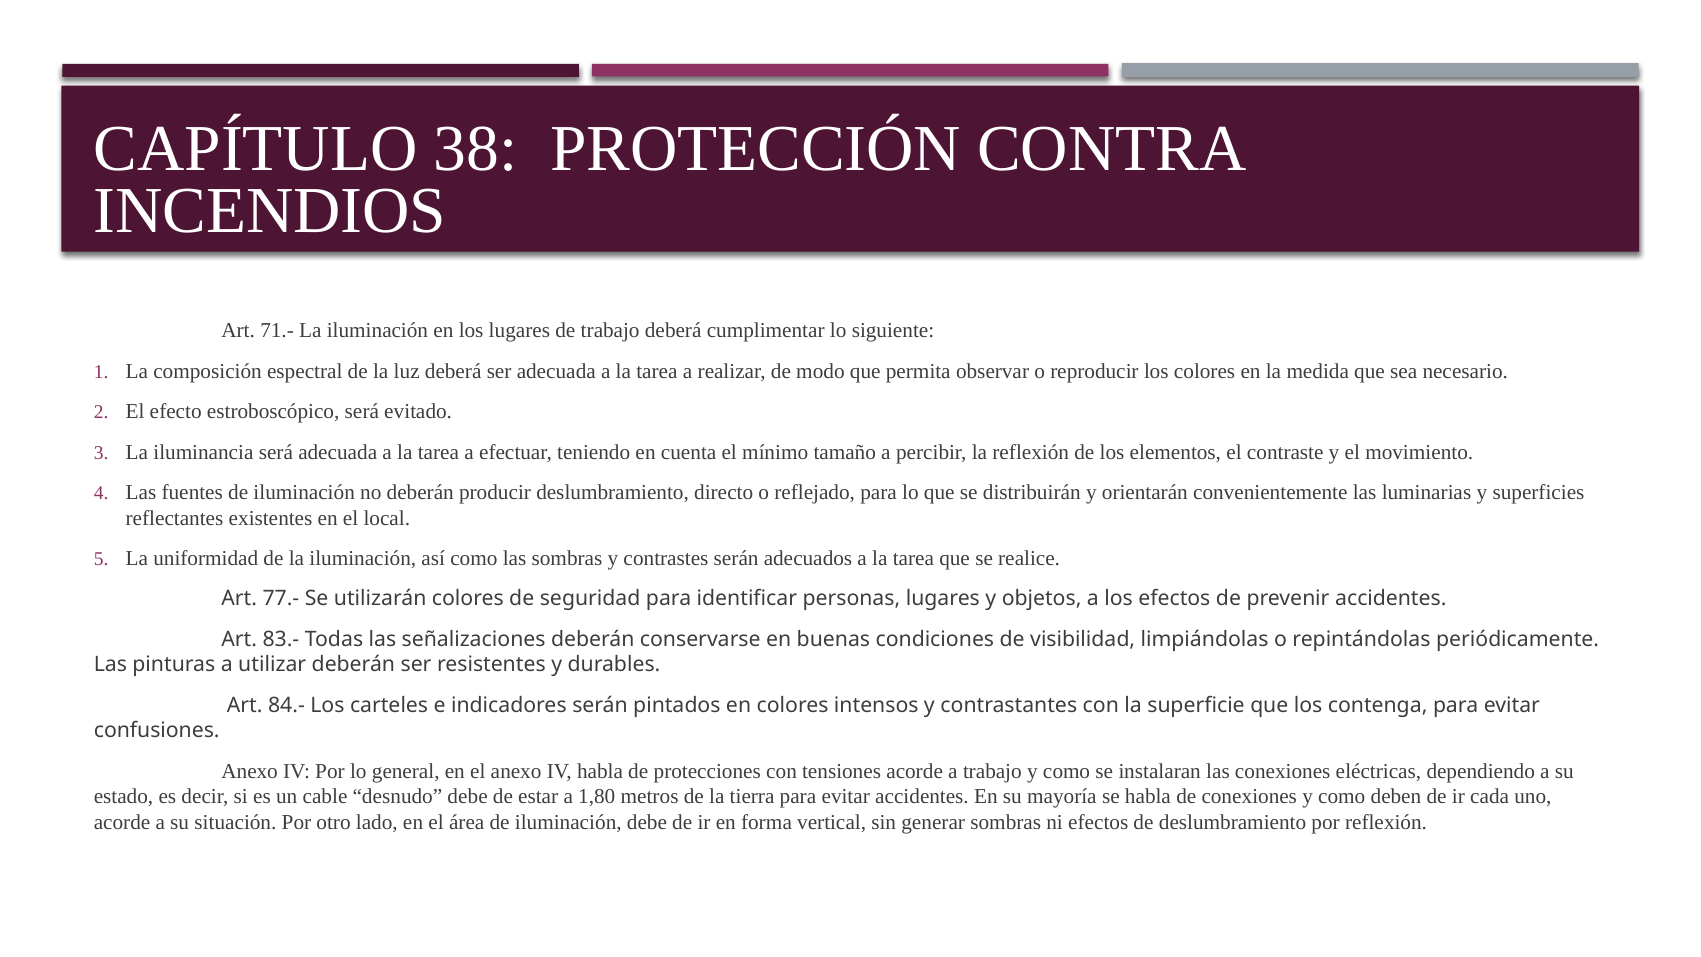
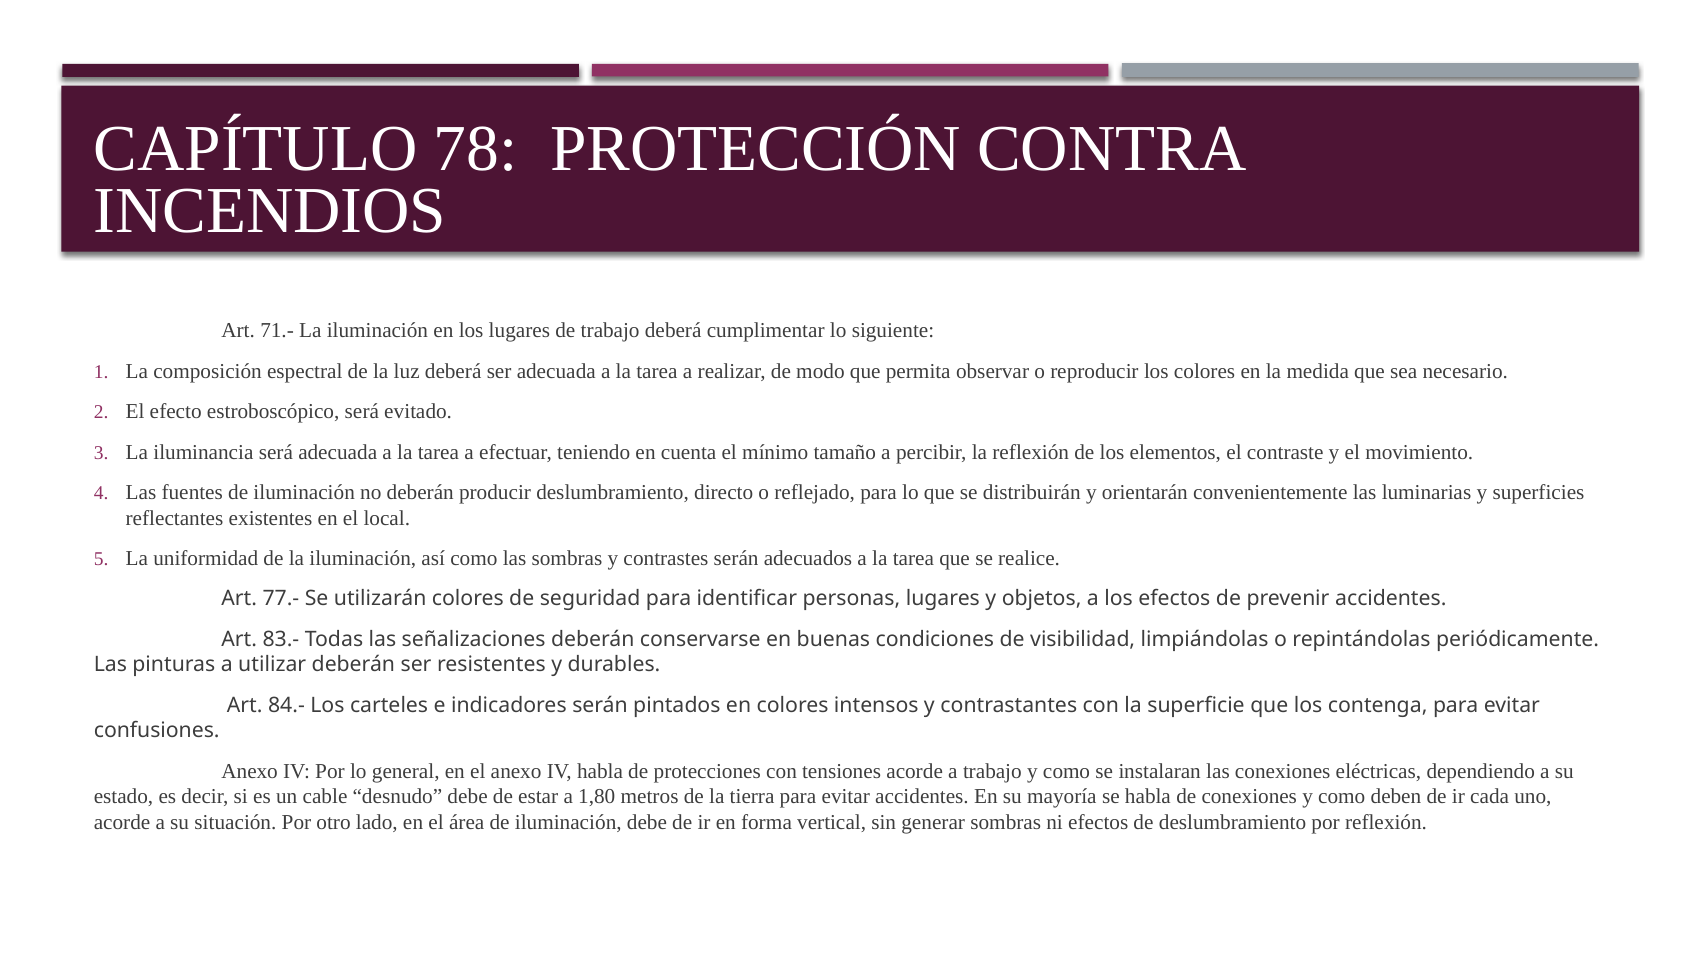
38: 38 -> 78
